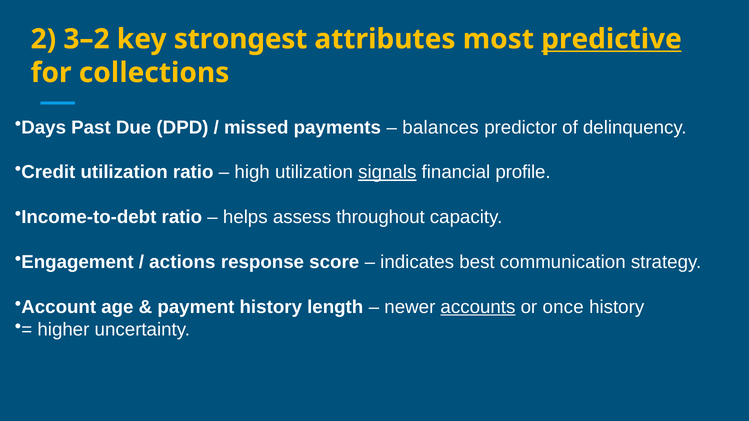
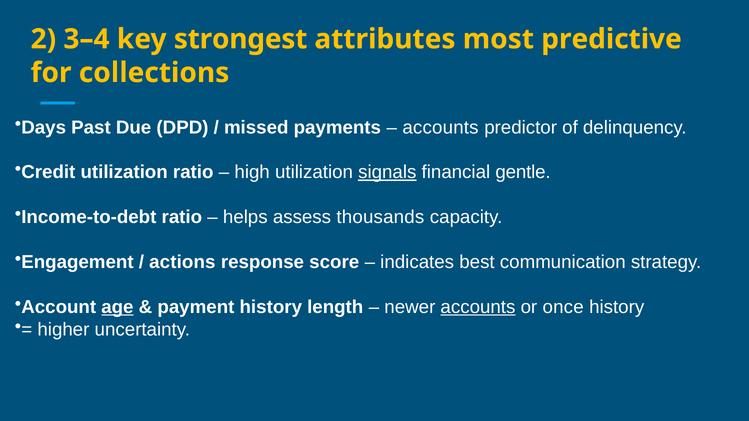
3–2: 3–2 -> 3–4
predictive underline: present -> none
balances at (440, 127): balances -> accounts
profile: profile -> gentle
throughout: throughout -> thousands
age underline: none -> present
